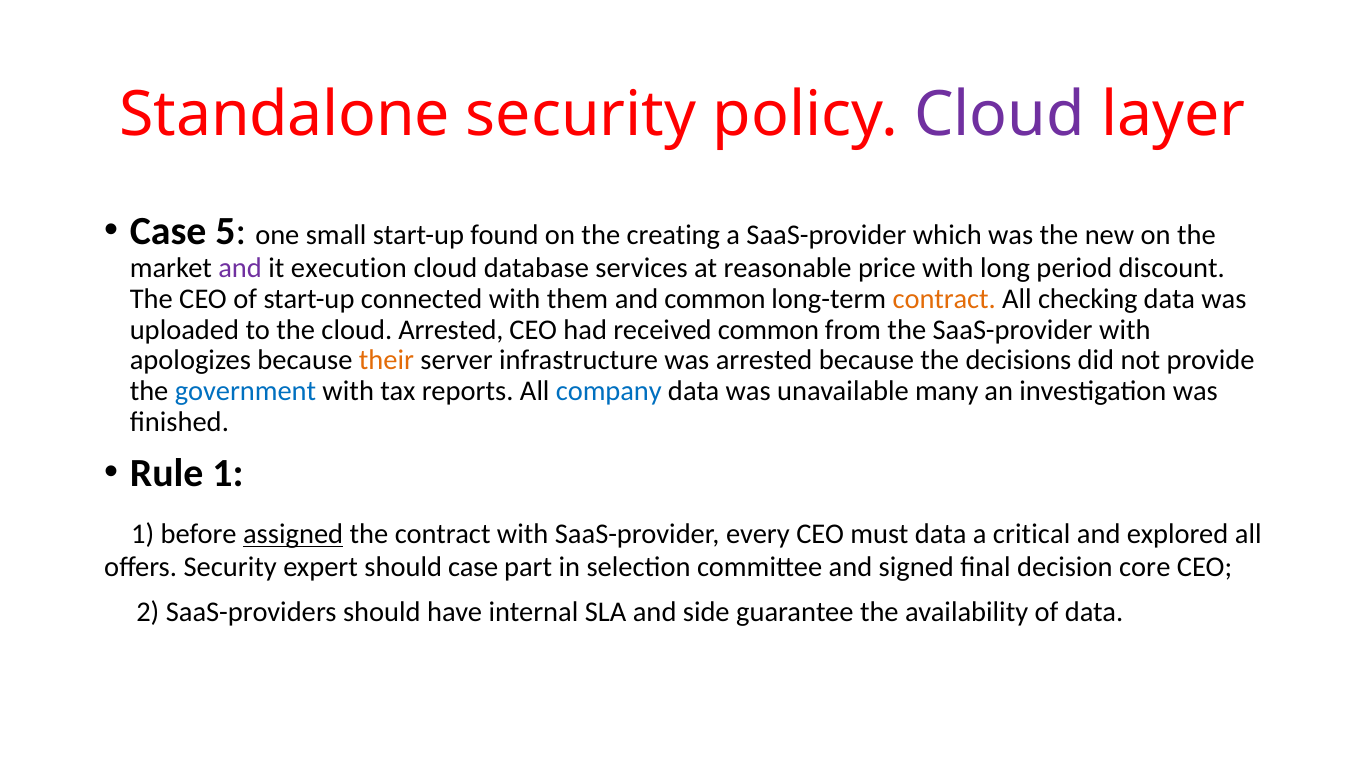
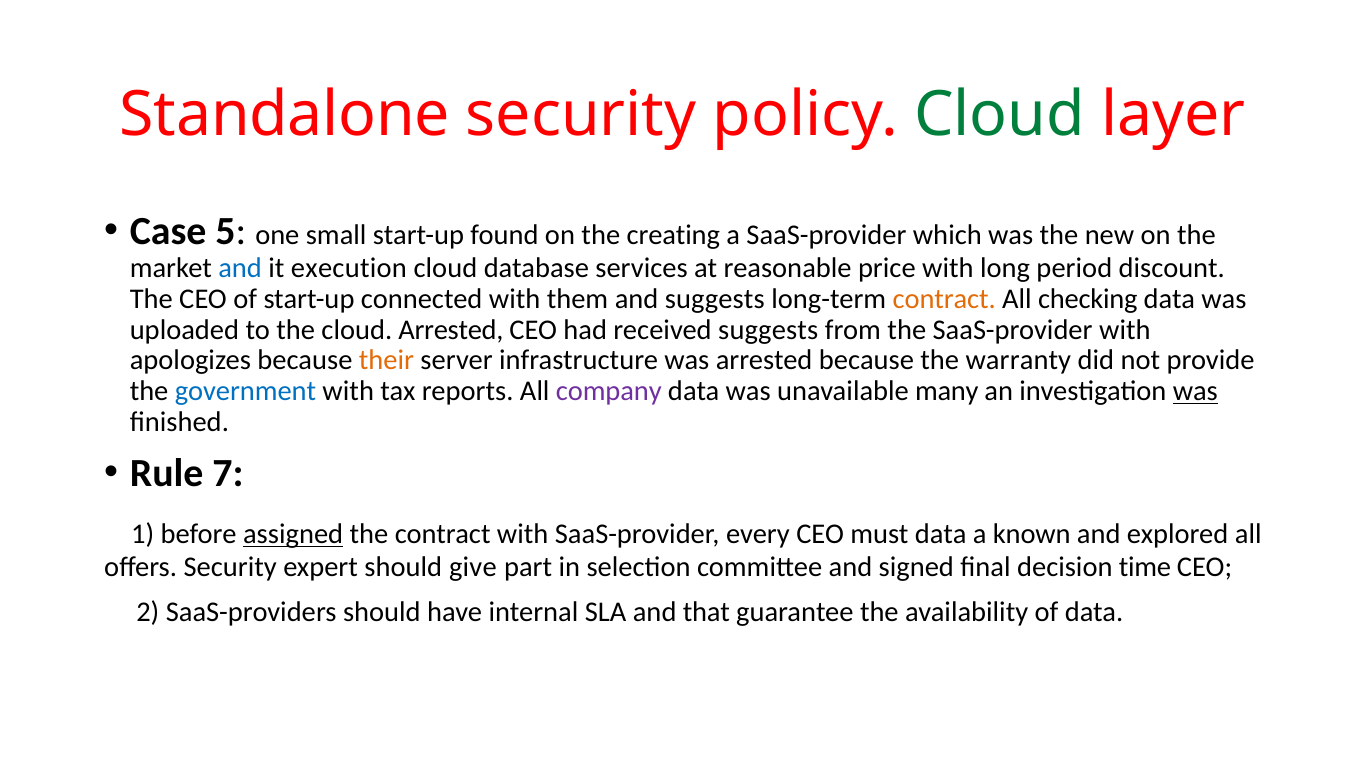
Cloud at (1000, 115) colour: purple -> green
and at (240, 268) colour: purple -> blue
and common: common -> suggests
received common: common -> suggests
decisions: decisions -> warranty
company colour: blue -> purple
was at (1195, 391) underline: none -> present
Rule 1: 1 -> 7
critical: critical -> known
should case: case -> give
core: core -> time
side: side -> that
